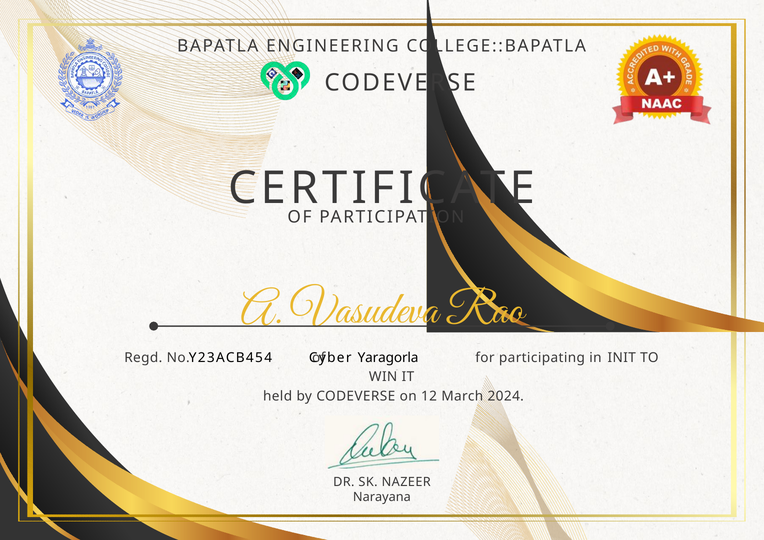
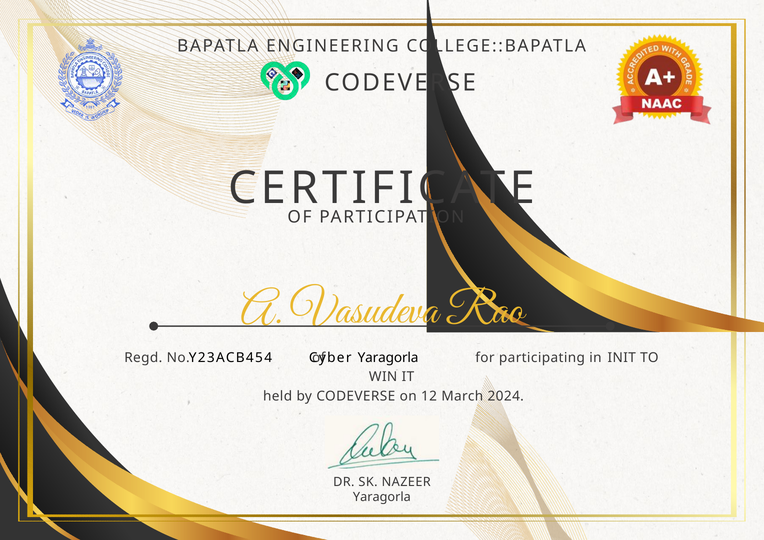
Narayana at (382, 497): Narayana -> Yaragorla
